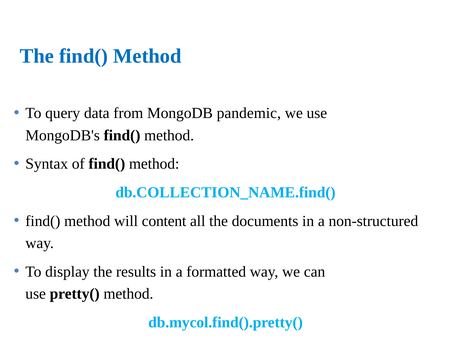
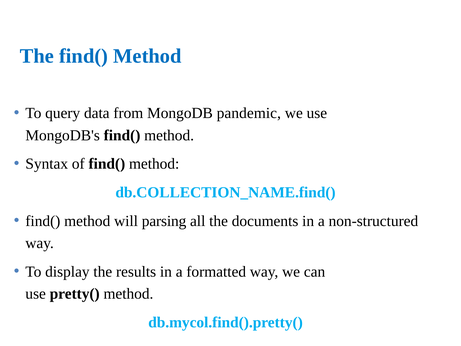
content: content -> parsing
